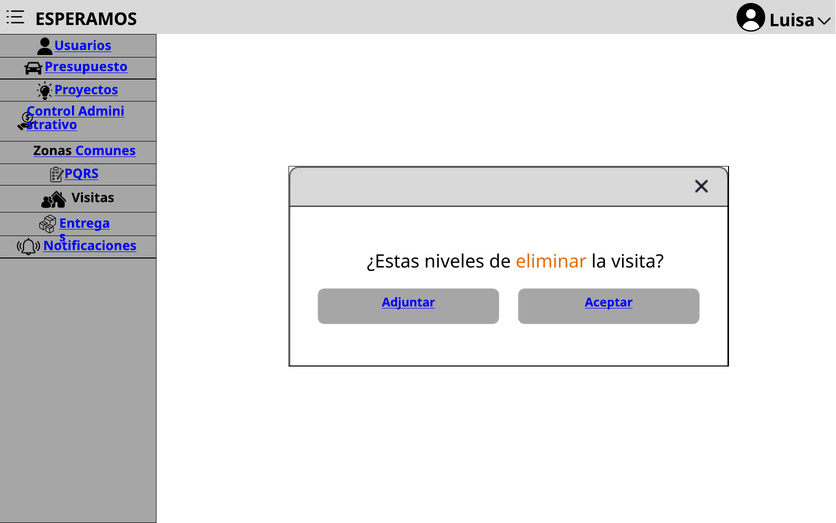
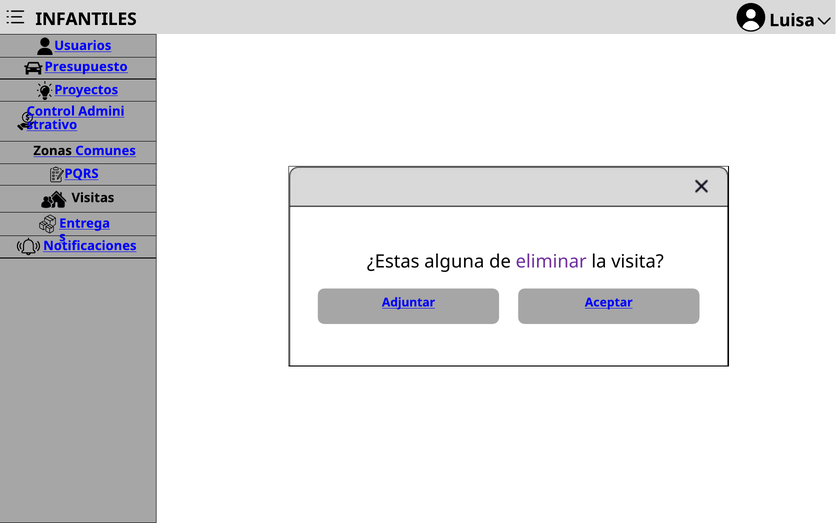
ESPERAMOS: ESPERAMOS -> INFANTILES
niveles: niveles -> alguna
eliminar colour: orange -> purple
